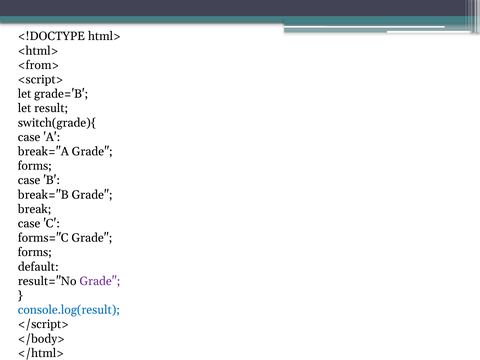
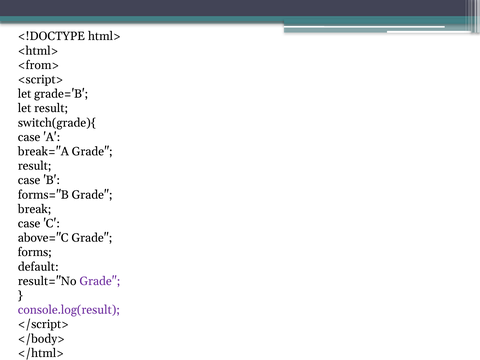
forms at (35, 166): forms -> result
break="B: break="B -> forms="B
forms="C: forms="C -> above="C
console.log(result colour: blue -> purple
